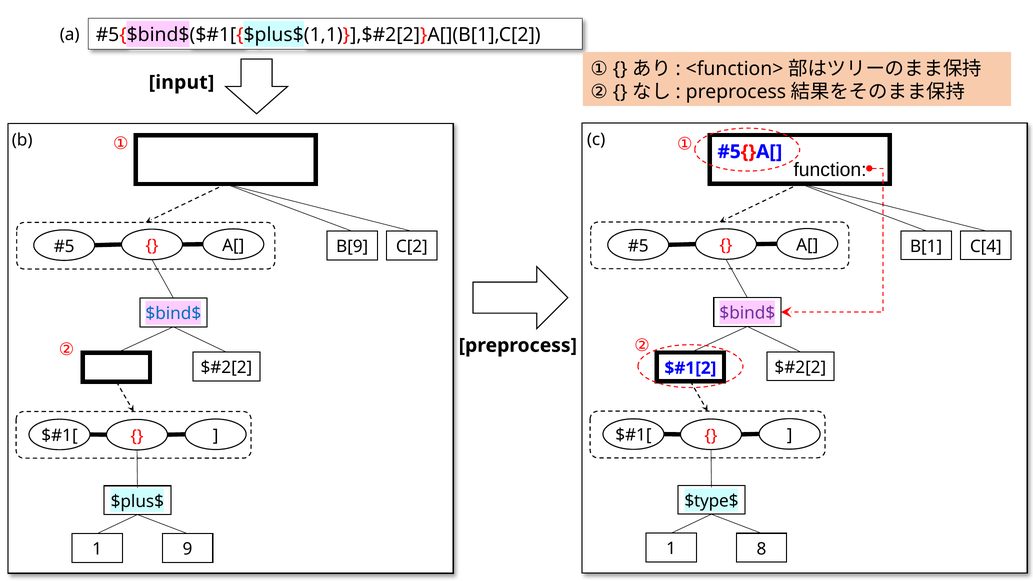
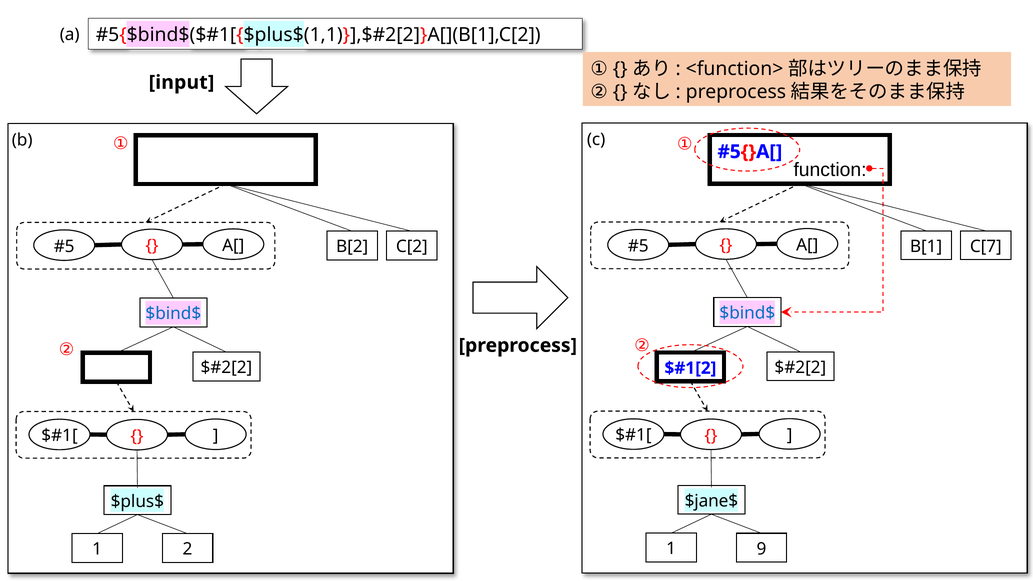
C[4: C[4 -> C[7
B[9: B[9 -> B[2
$bind$ at (747, 313) colour: purple -> blue
$type$: $type$ -> $jane$
8: 8 -> 9
9: 9 -> 2
